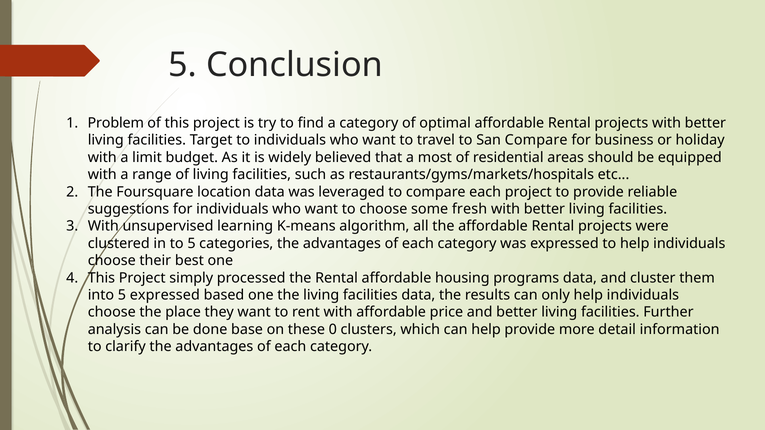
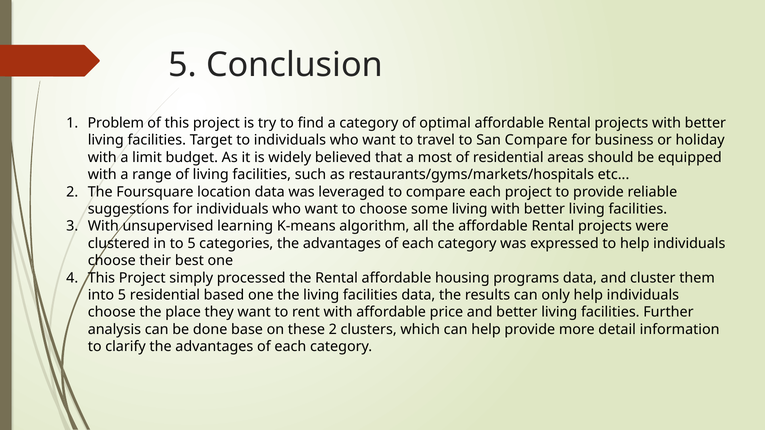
some fresh: fresh -> living
5 expressed: expressed -> residential
these 0: 0 -> 2
